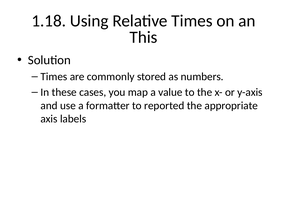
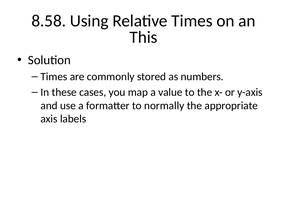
1.18: 1.18 -> 8.58
reported: reported -> normally
